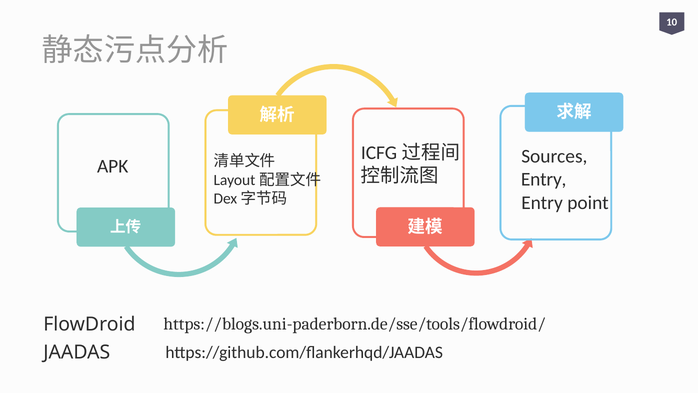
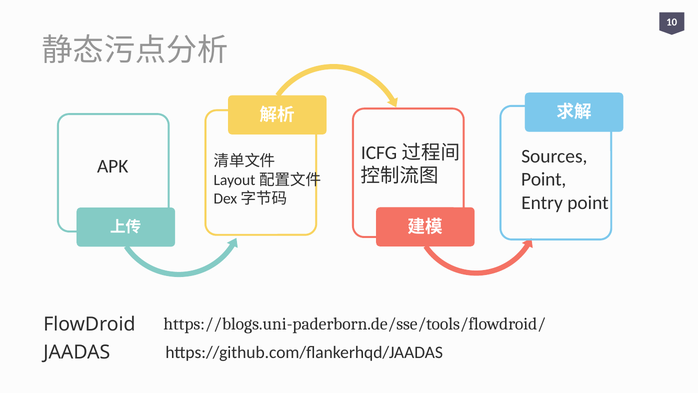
Entry at (544, 179): Entry -> Point
